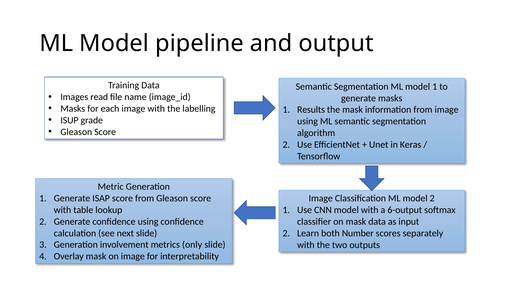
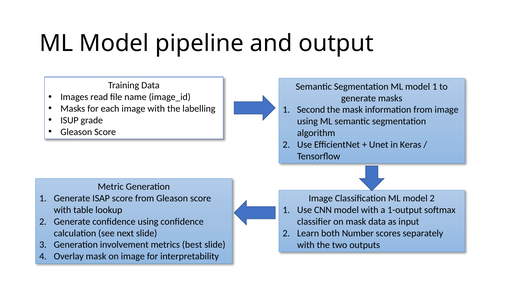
Results: Results -> Second
6-output: 6-output -> 1-output
only: only -> best
